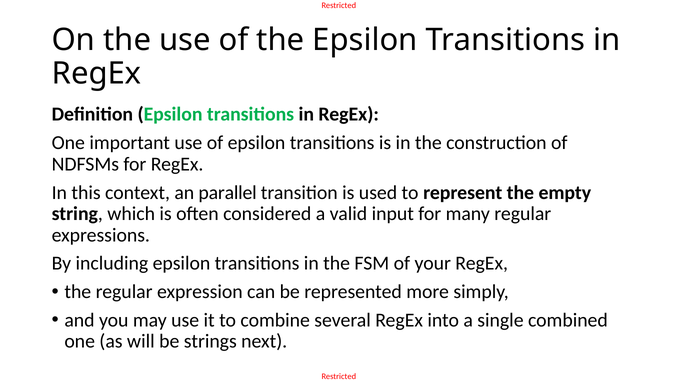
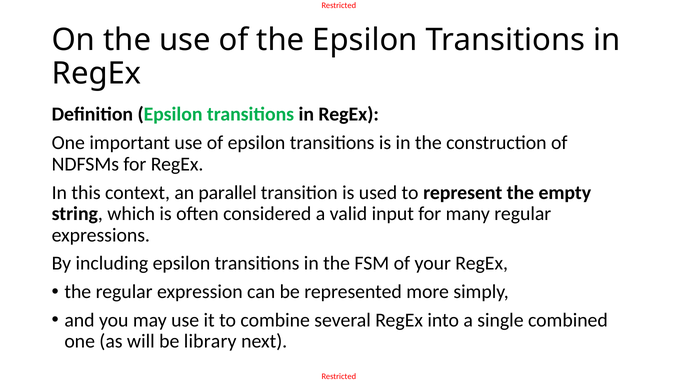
strings: strings -> library
